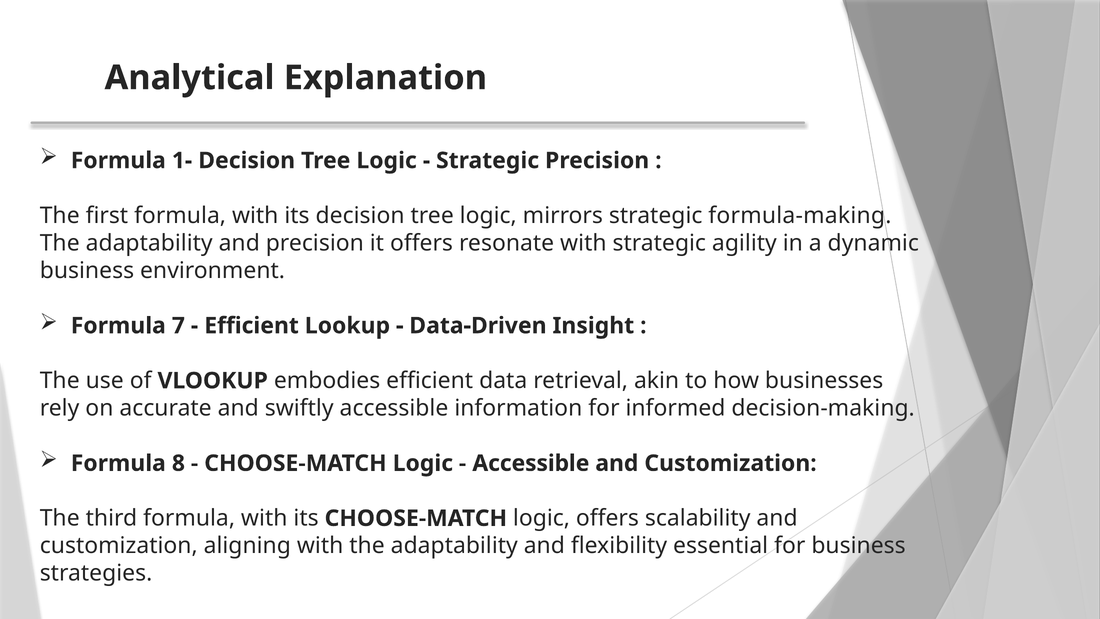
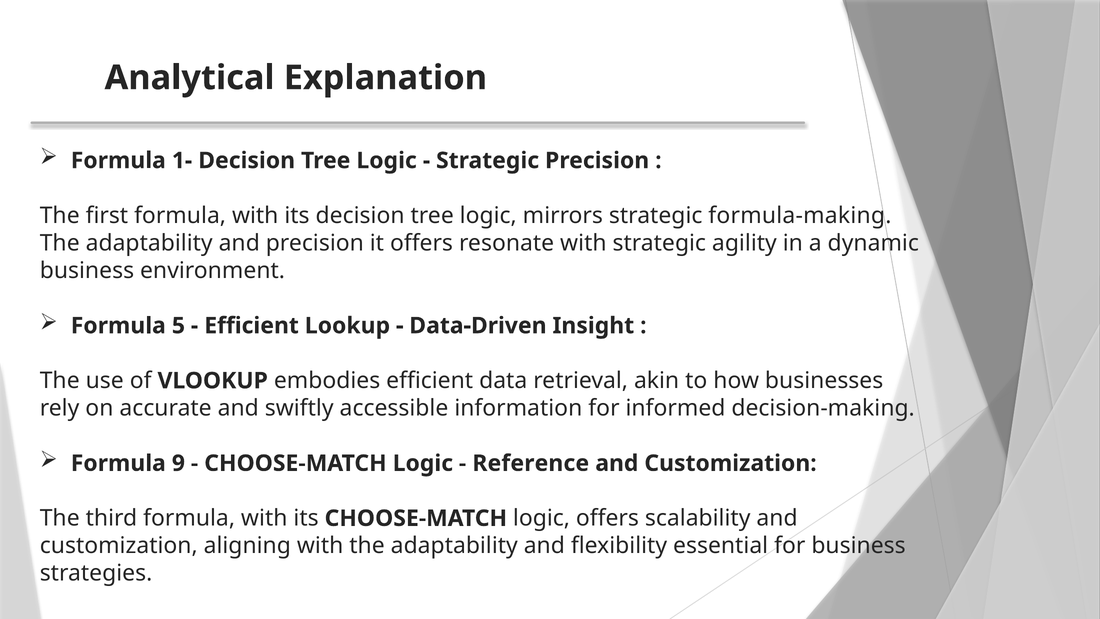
7: 7 -> 5
8: 8 -> 9
Accessible at (531, 463): Accessible -> Reference
